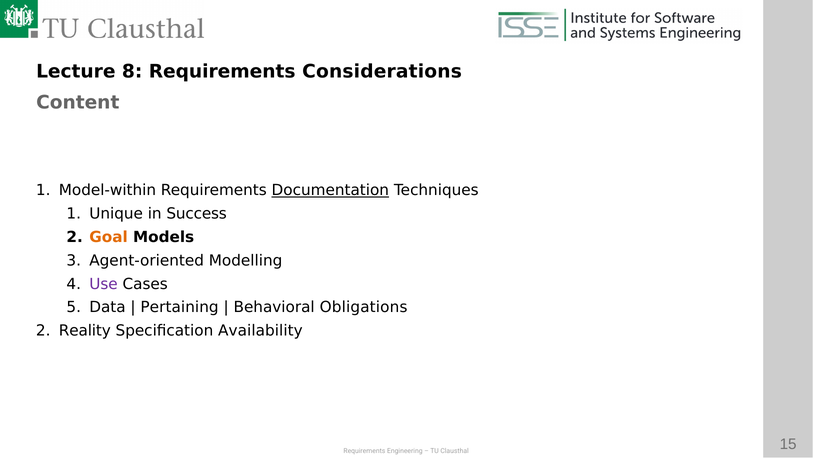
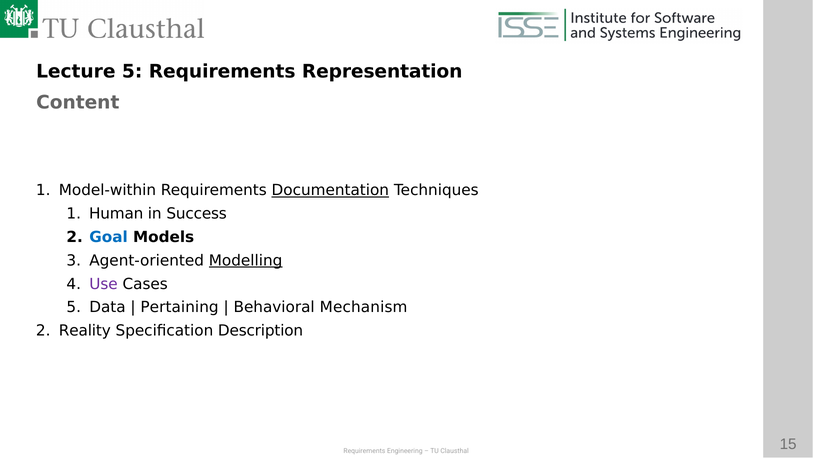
Lecture 8: 8 -> 5
Considerations: Considerations -> Representation
Unique: Unique -> Human
Goal colour: orange -> blue
Modelling underline: none -> present
Obligations: Obligations -> Mechanism
Availability: Availability -> Description
